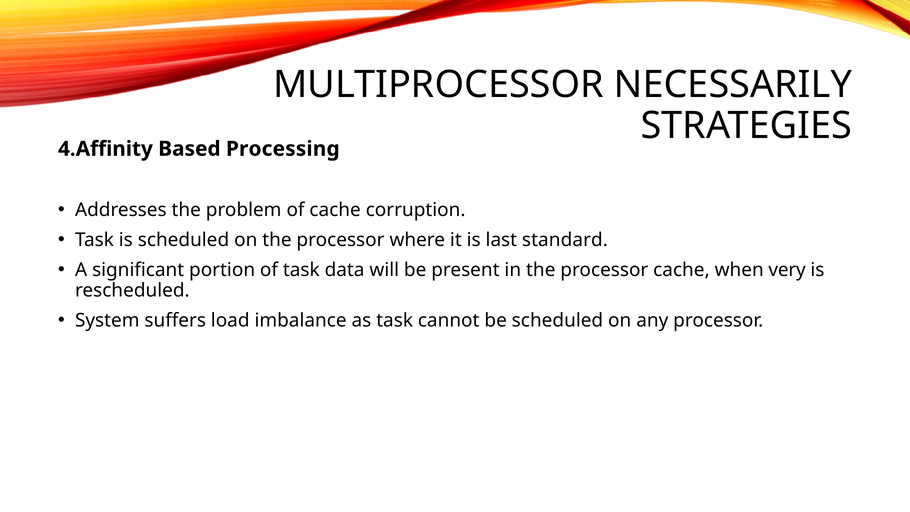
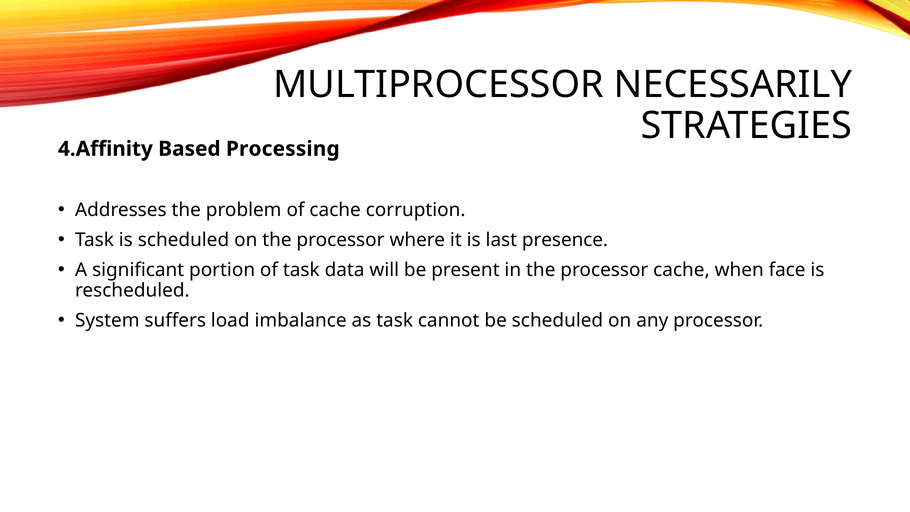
standard: standard -> presence
very: very -> face
